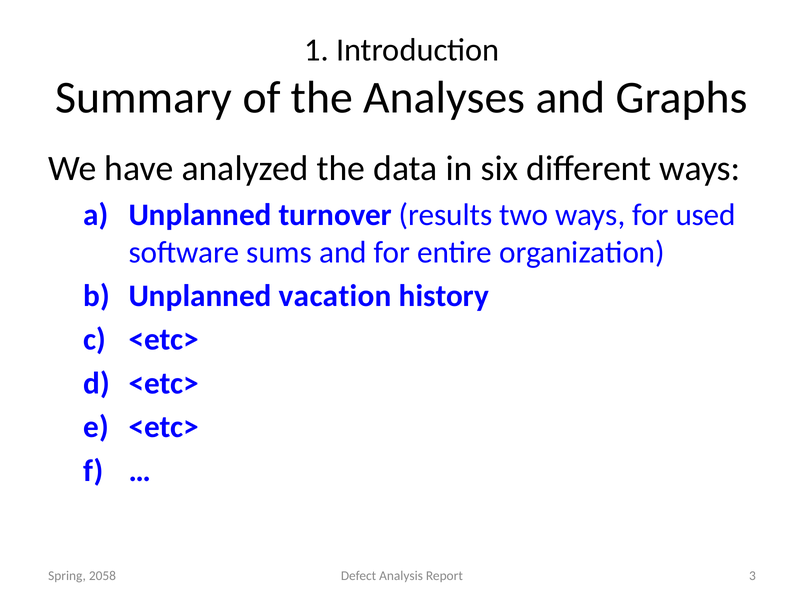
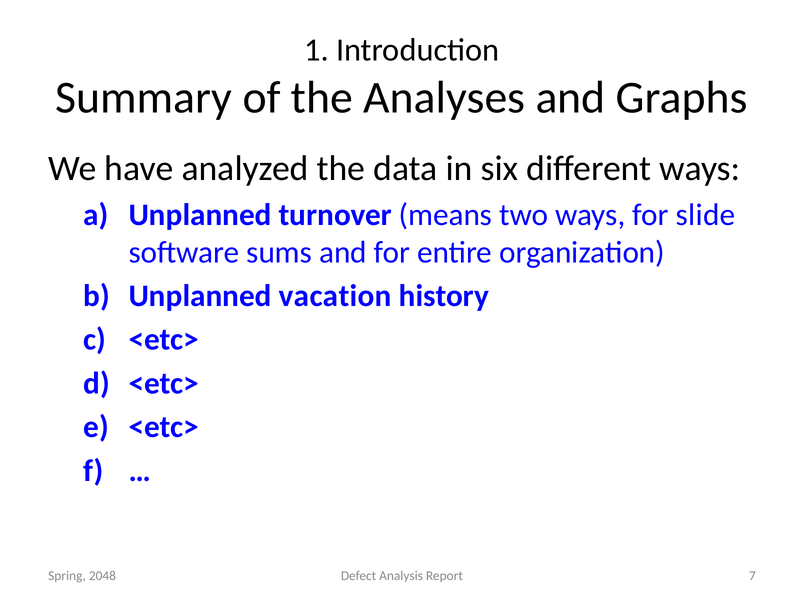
results: results -> means
used: used -> slide
3: 3 -> 7
2058: 2058 -> 2048
